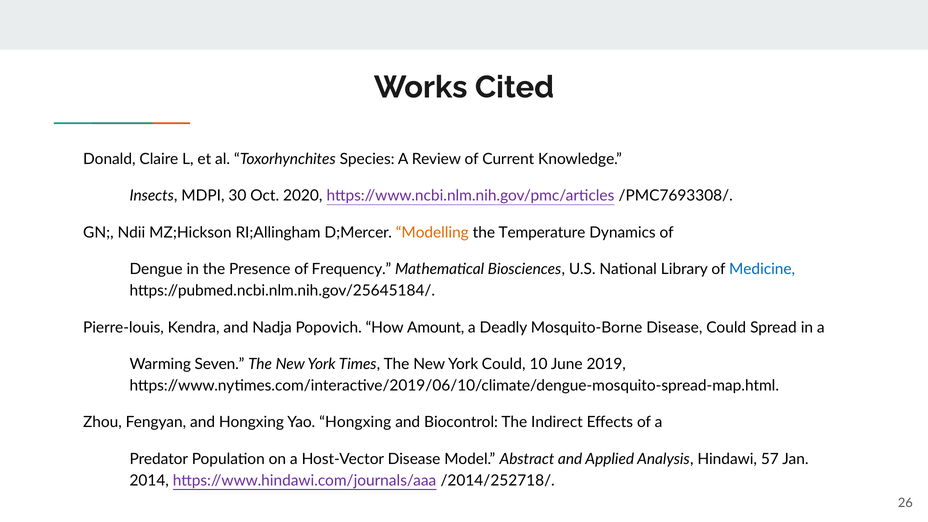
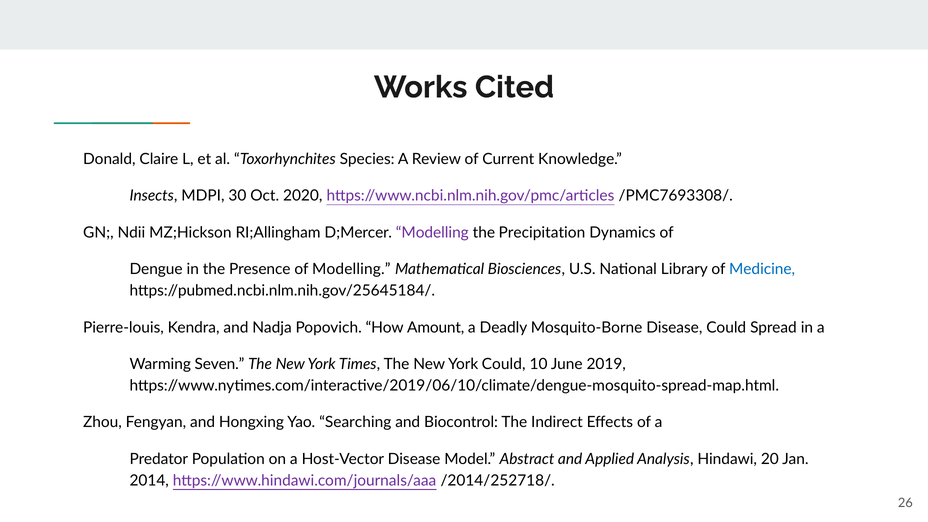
Modelling at (432, 233) colour: orange -> purple
Temperature: Temperature -> Precipitation
of Frequency: Frequency -> Modelling
Yao Hongxing: Hongxing -> Searching
57: 57 -> 20
